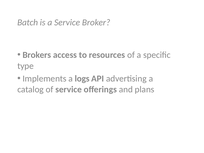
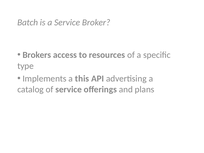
logs: logs -> this
